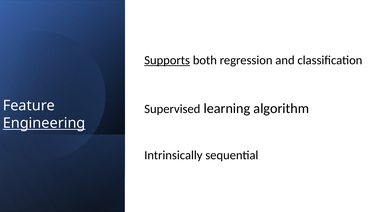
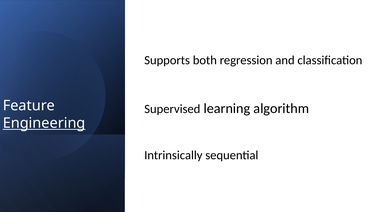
Supports underline: present -> none
